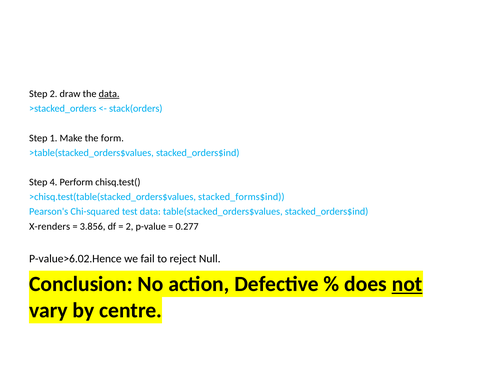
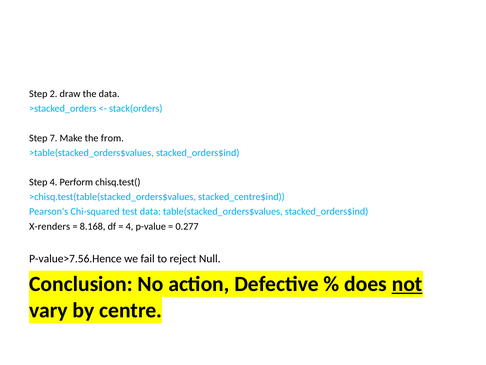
data at (109, 94) underline: present -> none
1: 1 -> 7
form: form -> from
stacked_forms$ind: stacked_forms$ind -> stacked_centre$ind
3.856: 3.856 -> 8.168
2 at (130, 226): 2 -> 4
P-value>6.02.Hence: P-value>6.02.Hence -> P-value>7.56.Hence
